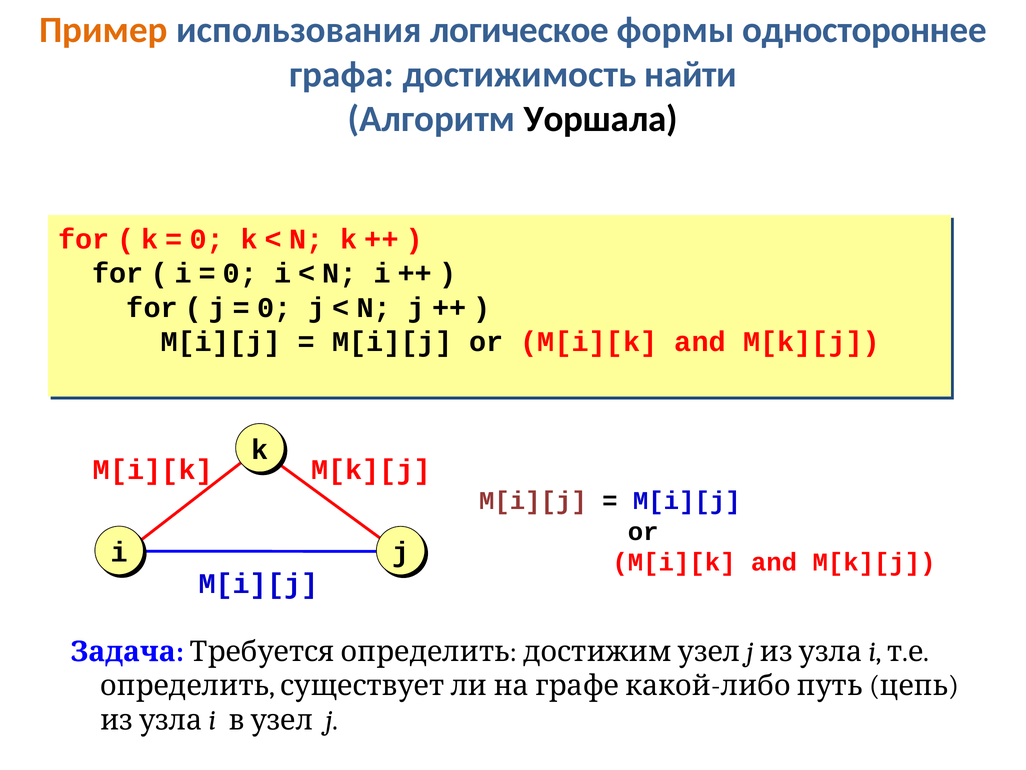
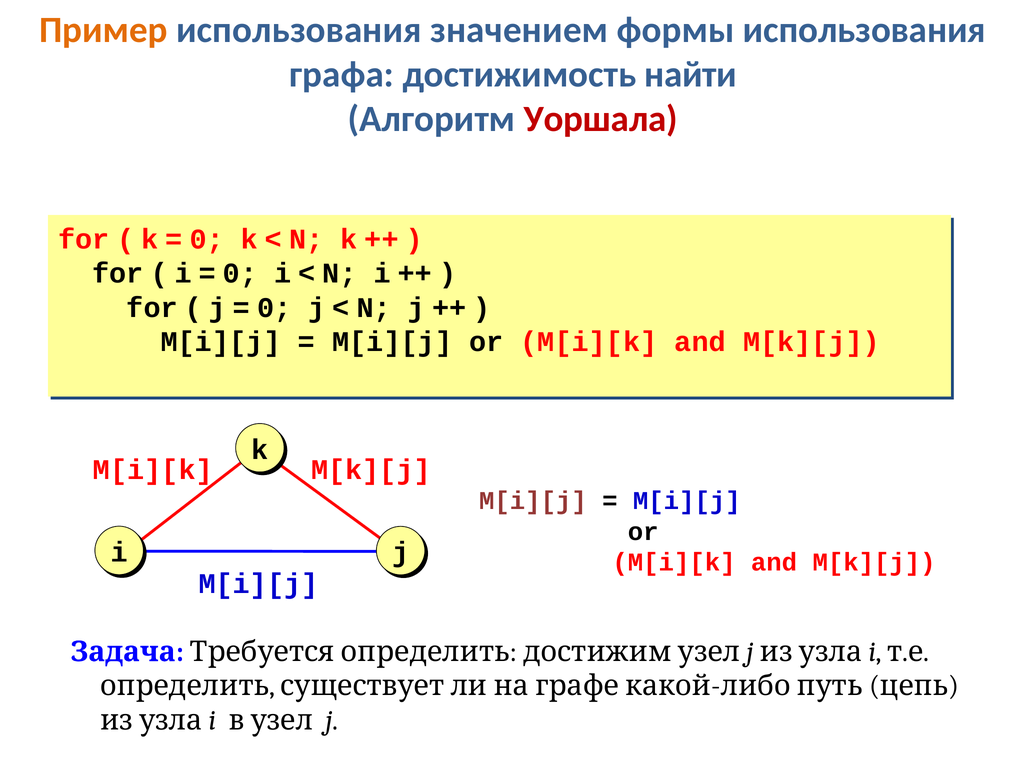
логическое: логическое -> значением
формы одностороннее: одностороннее -> использования
Уоршала colour: black -> red
